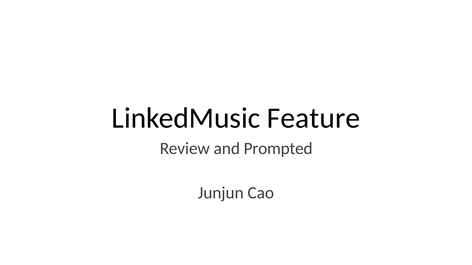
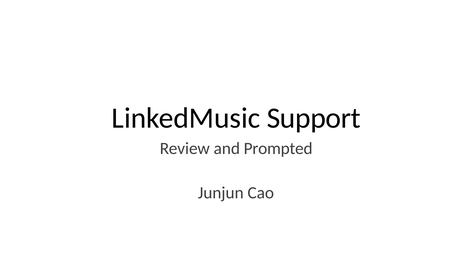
Feature: Feature -> Support
